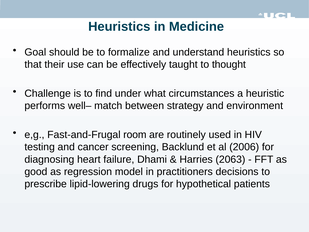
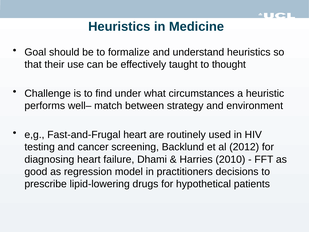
Fast-and-Frugal room: room -> heart
2006: 2006 -> 2012
2063: 2063 -> 2010
